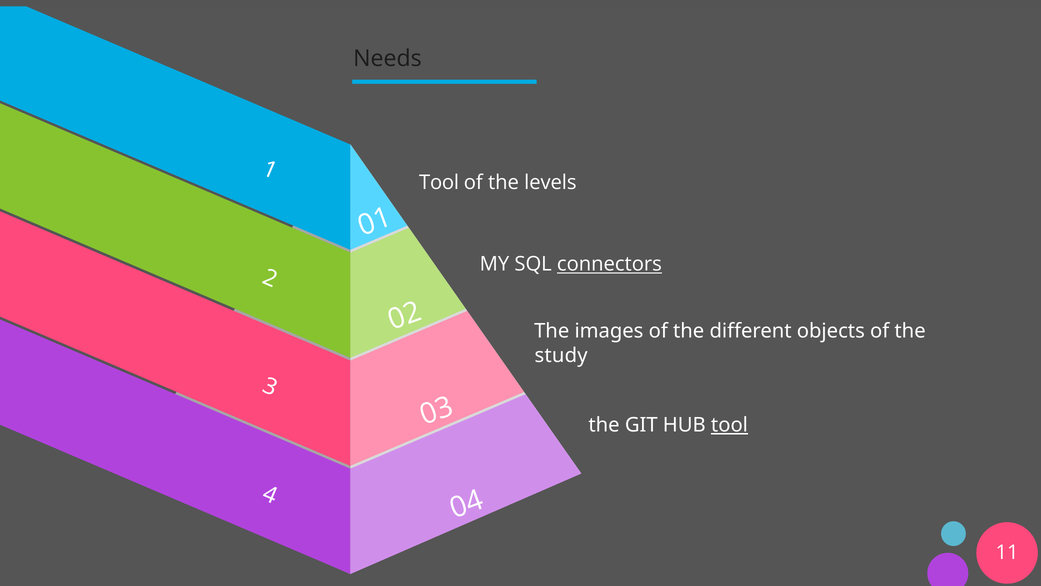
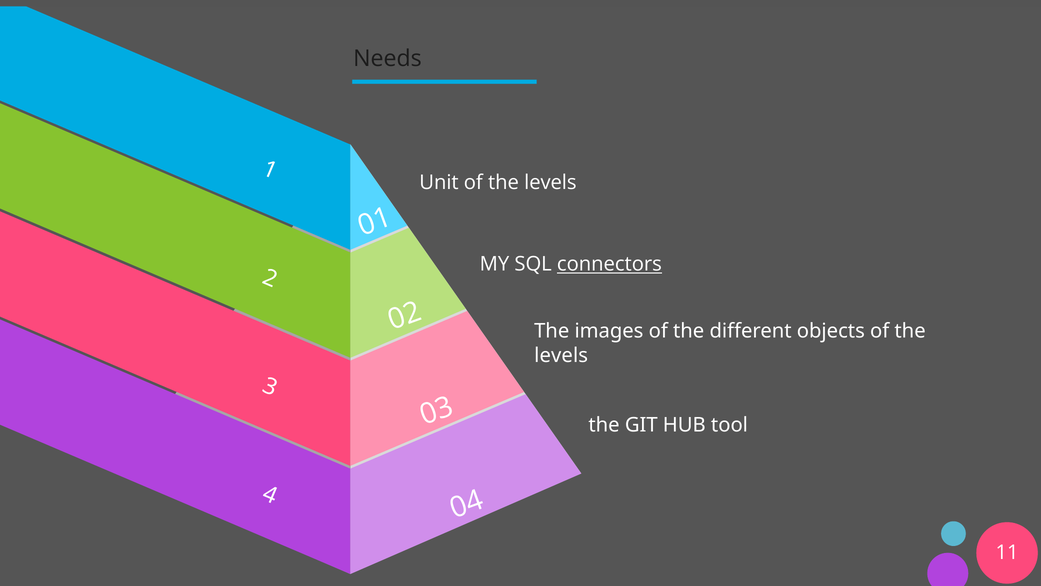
Tool at (439, 182): Tool -> Unit
study at (561, 355): study -> levels
tool at (729, 425) underline: present -> none
